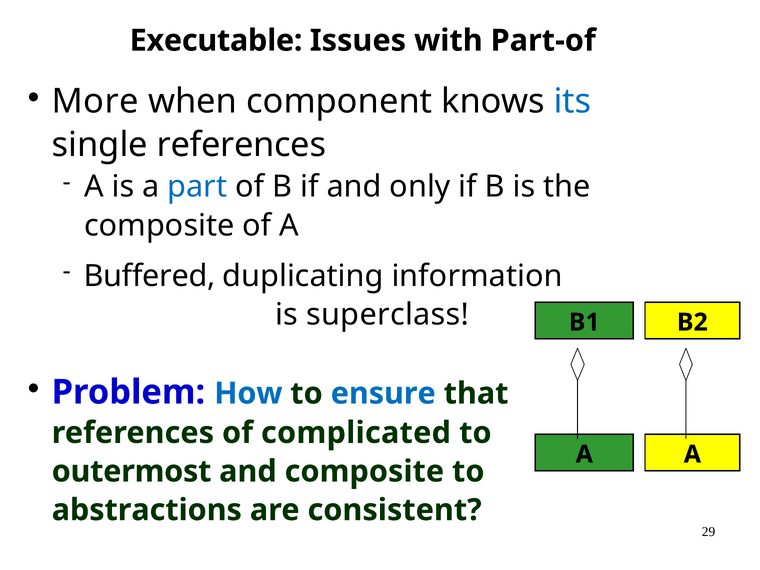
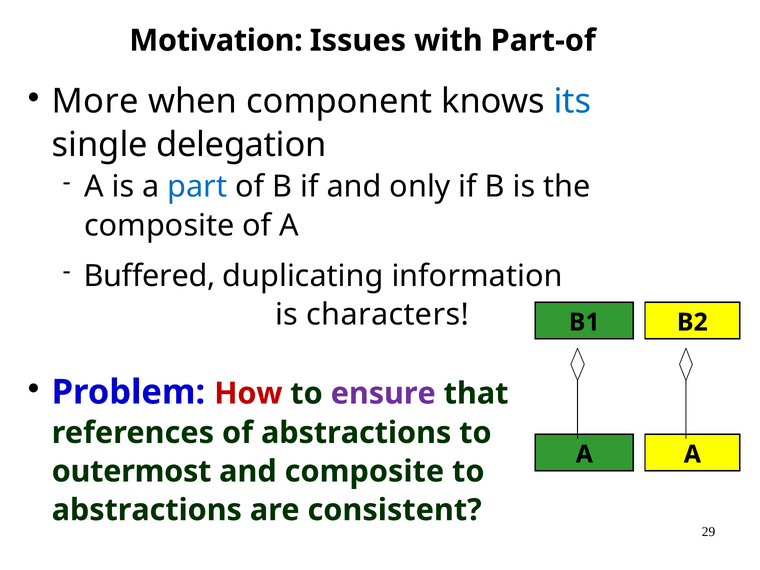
Executable: Executable -> Motivation
single references: references -> delegation
superclass: superclass -> characters
How colour: blue -> red
ensure colour: blue -> purple
of complicated: complicated -> abstractions
